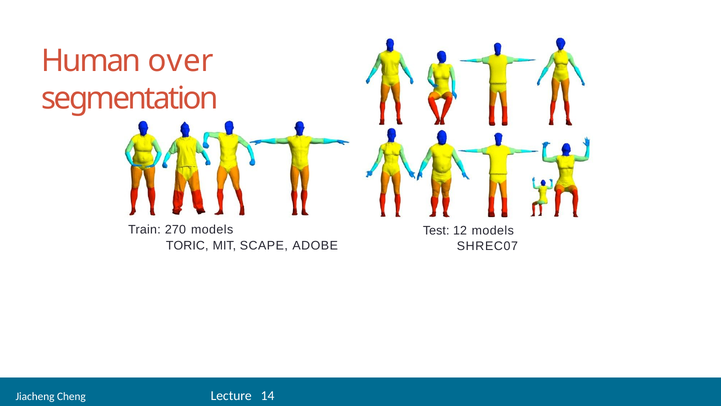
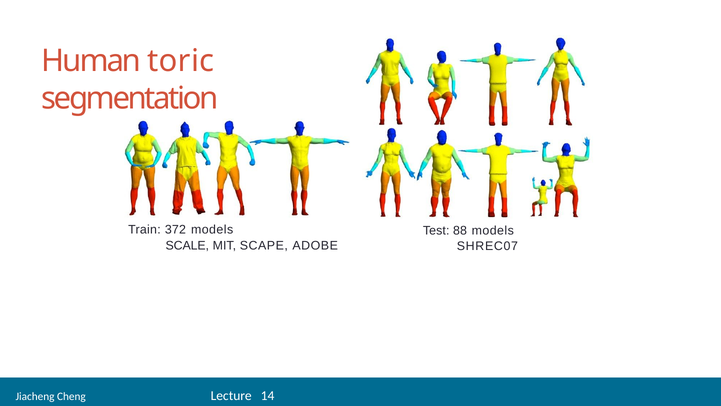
over: over -> toric
270: 270 -> 372
12: 12 -> 88
TORIC: TORIC -> SCALE
